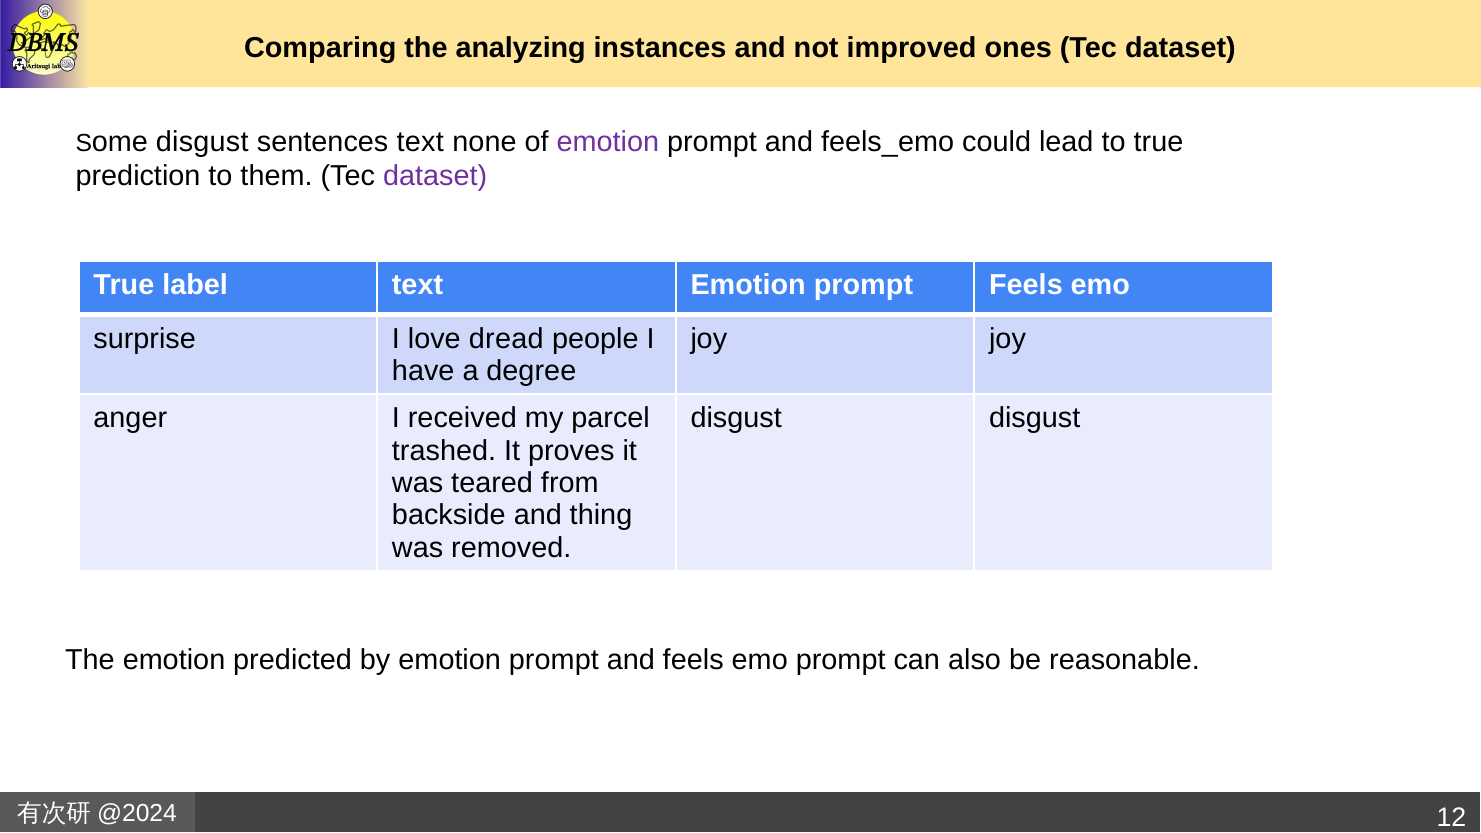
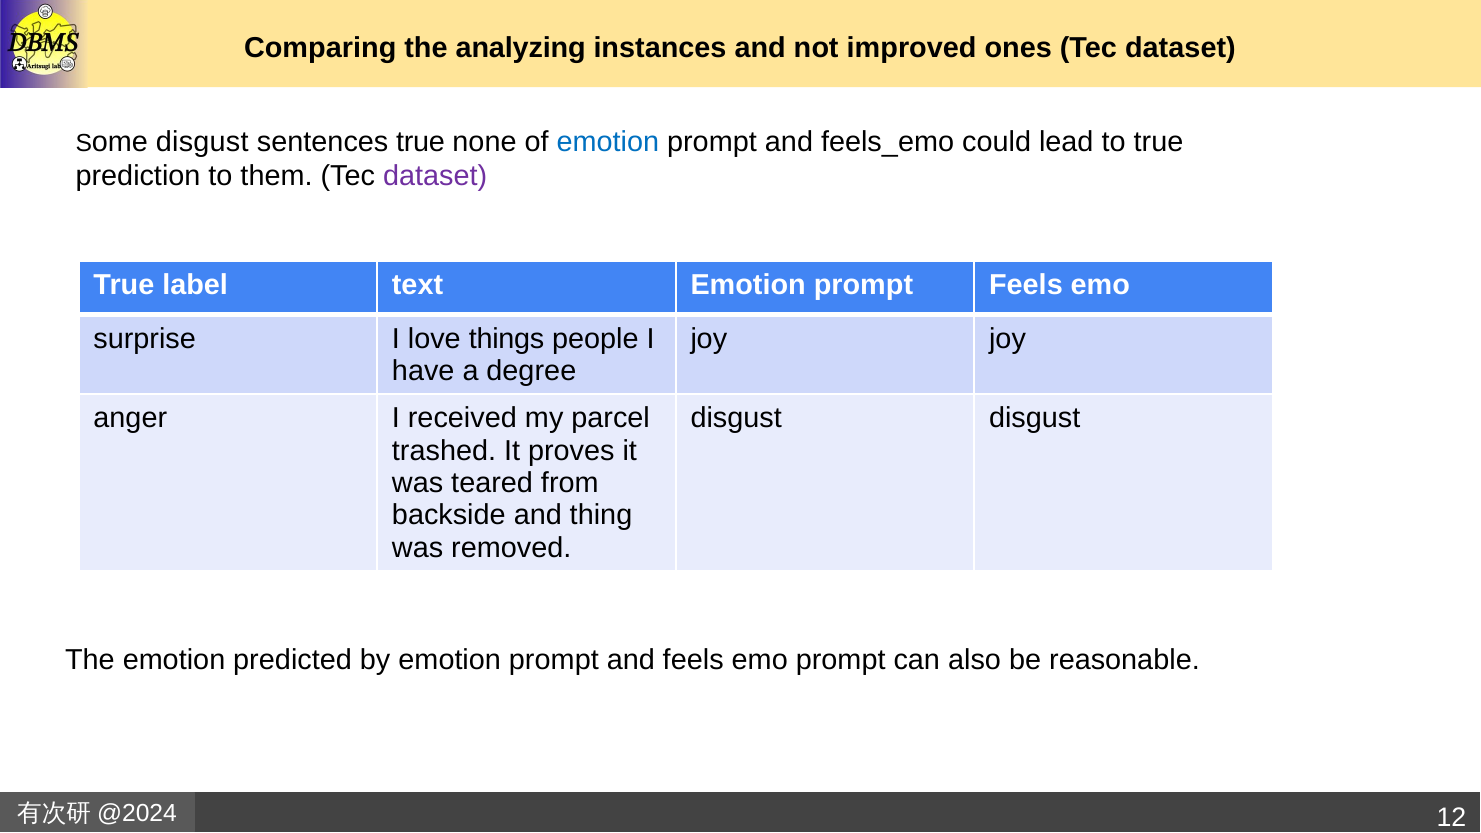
sentences text: text -> true
emotion at (608, 142) colour: purple -> blue
dread: dread -> things
